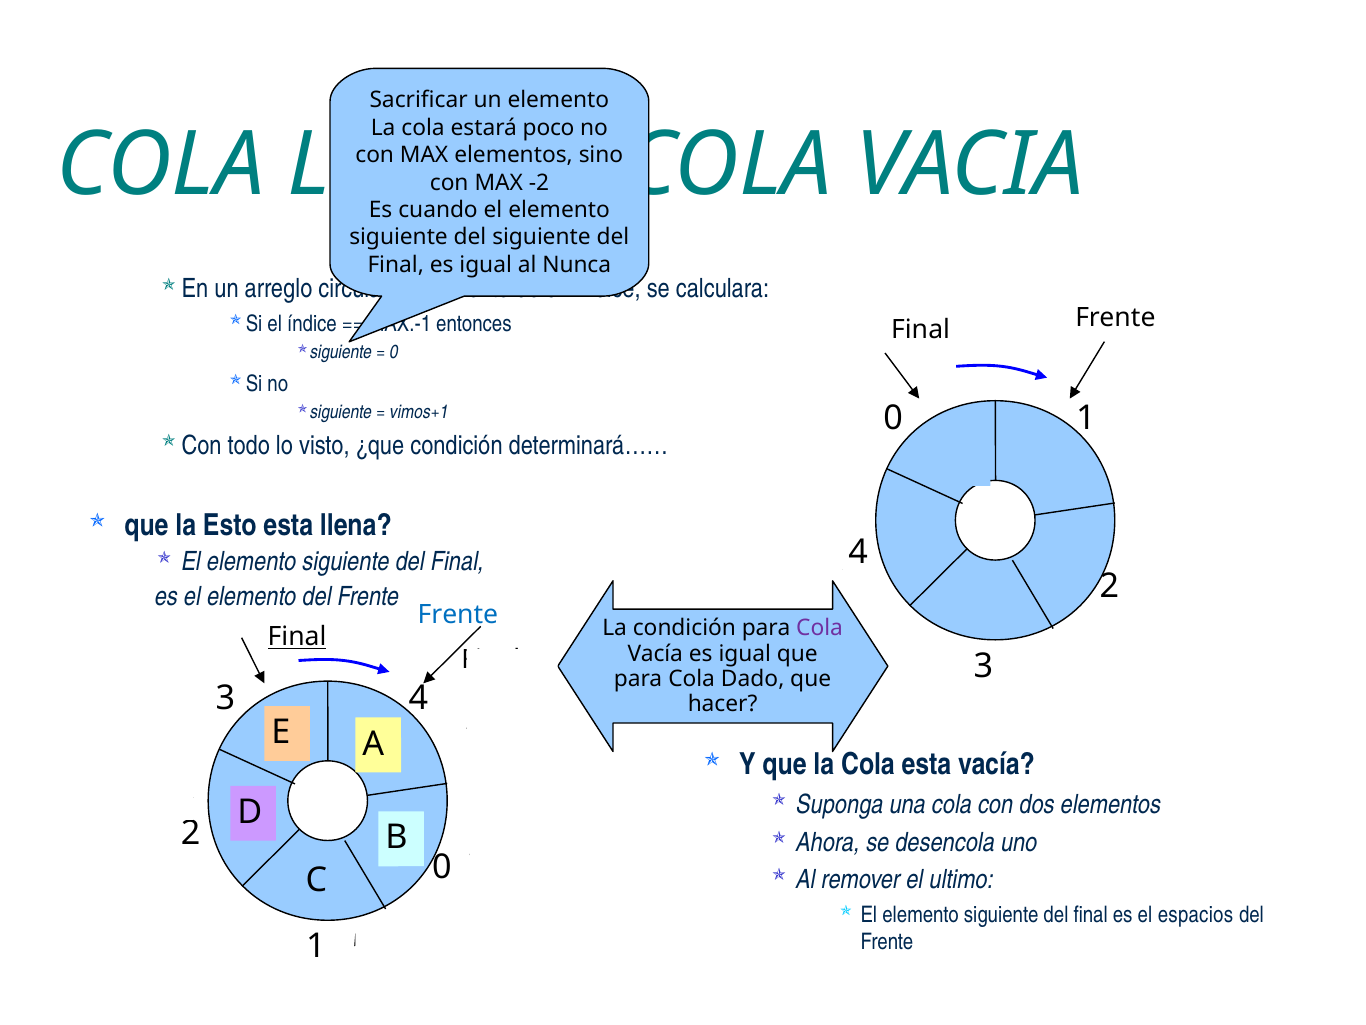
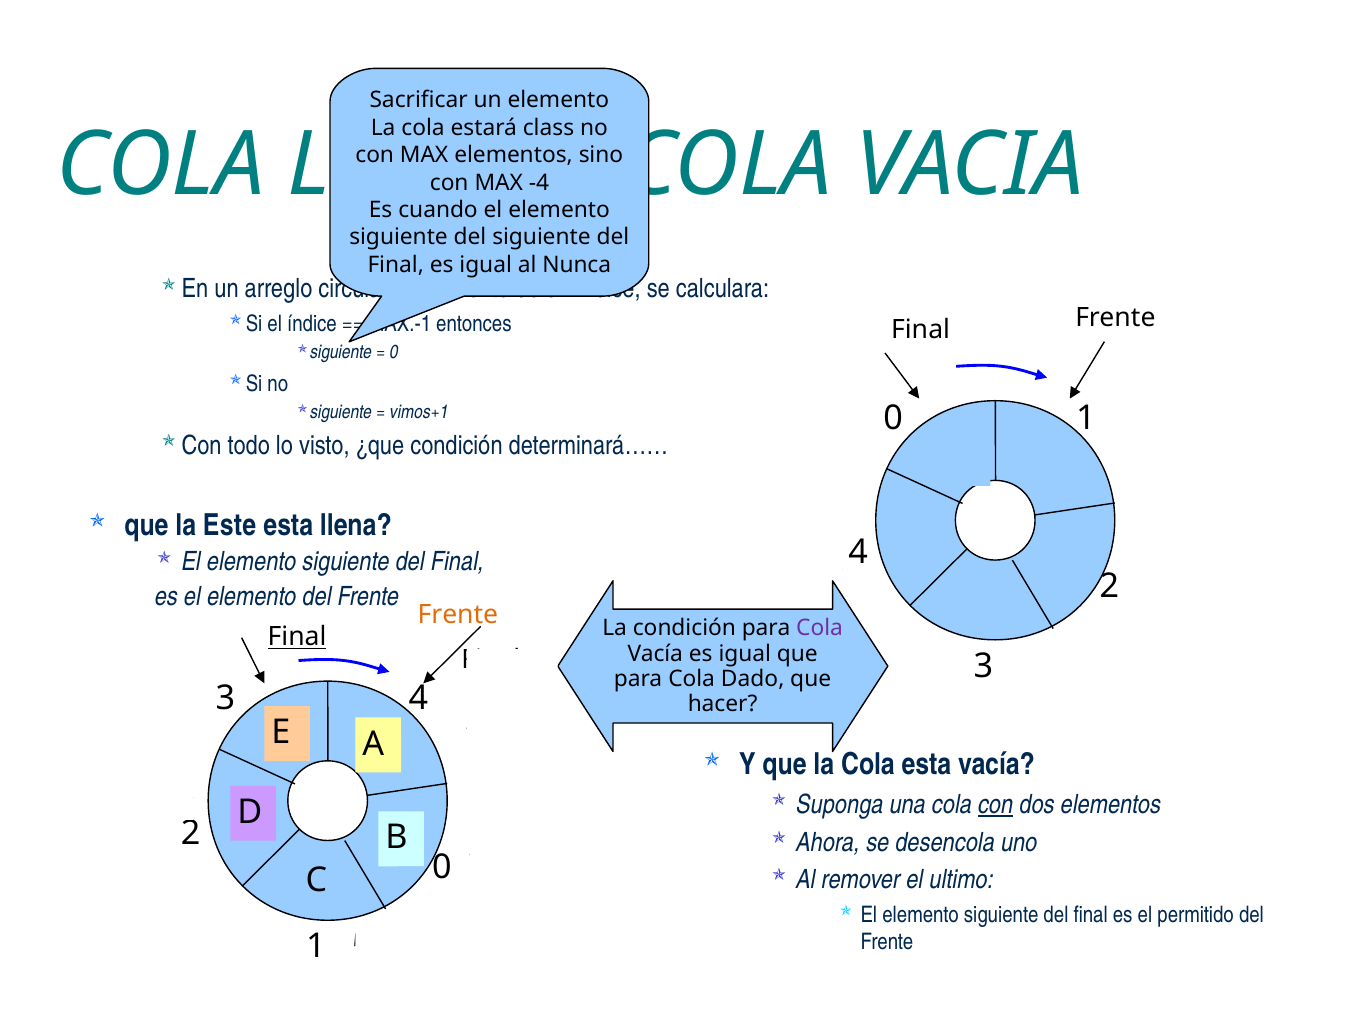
poco: poco -> class
-2: -2 -> -4
Esto: Esto -> Este
Frente at (458, 614) colour: blue -> orange
con at (996, 804) underline: none -> present
espacios: espacios -> permitido
